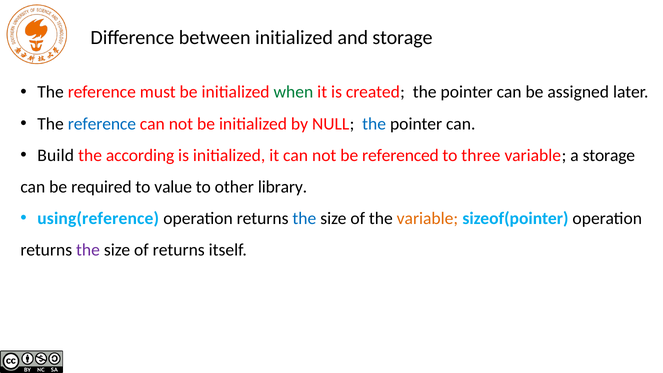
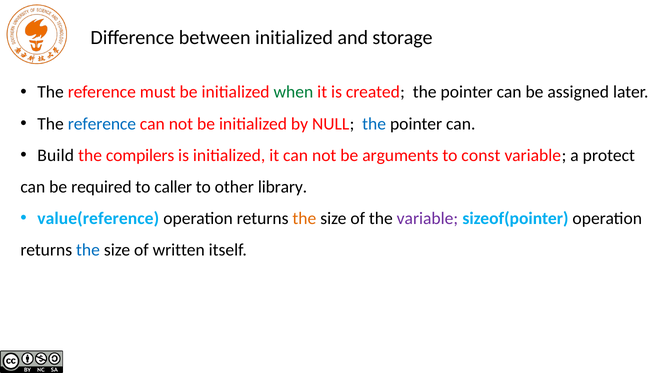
according: according -> compilers
referenced: referenced -> arguments
three: three -> const
a storage: storage -> protect
value: value -> caller
using(reference: using(reference -> value(reference
the at (304, 218) colour: blue -> orange
variable at (427, 218) colour: orange -> purple
the at (88, 250) colour: purple -> blue
of returns: returns -> written
